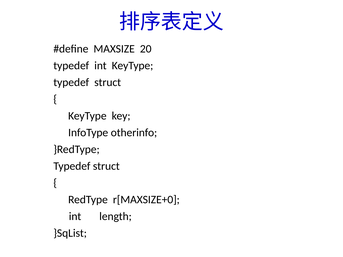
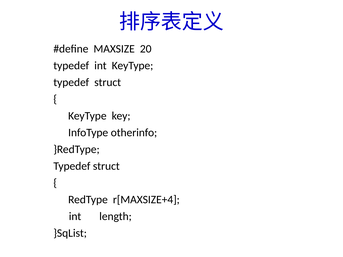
r[MAXSIZE+0: r[MAXSIZE+0 -> r[MAXSIZE+4
